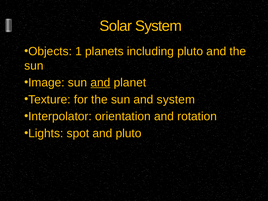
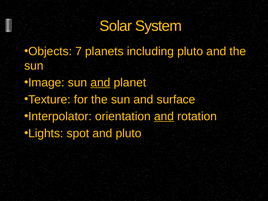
1: 1 -> 7
and system: system -> surface
and at (164, 116) underline: none -> present
